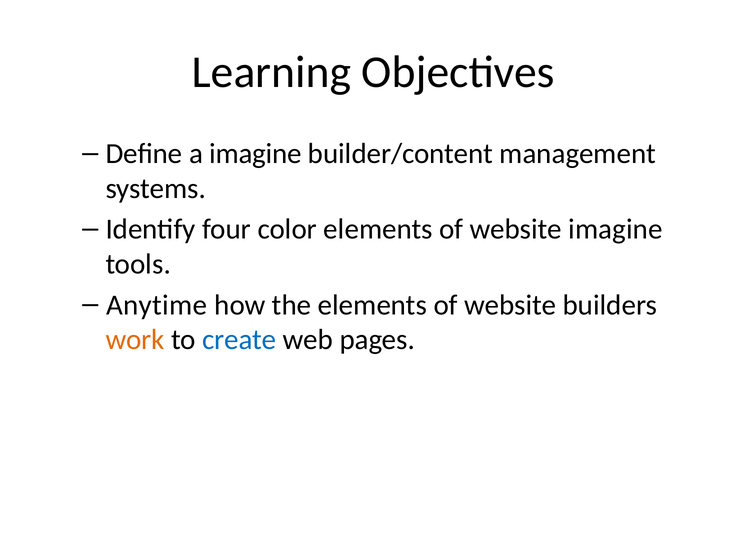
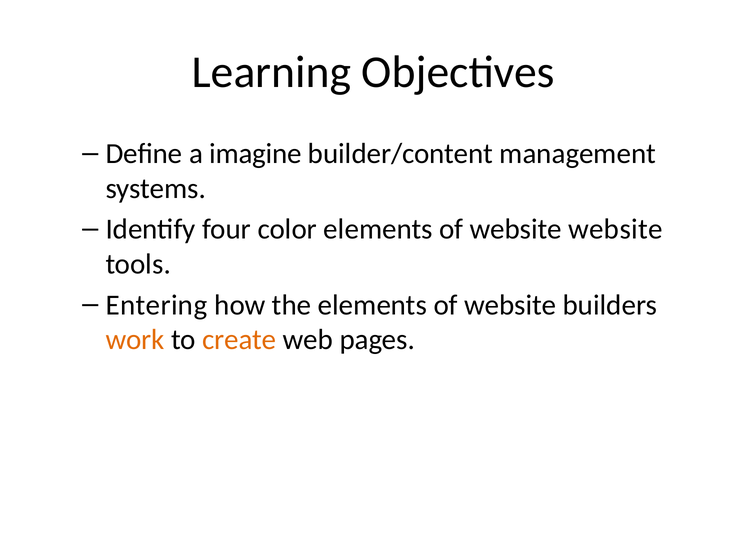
website imagine: imagine -> website
Anytime: Anytime -> Entering
create colour: blue -> orange
